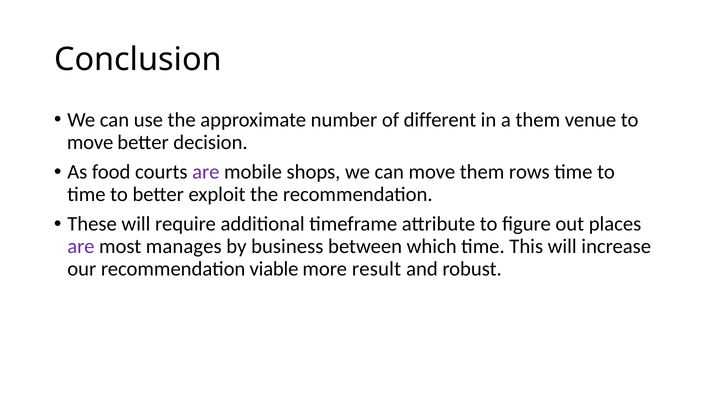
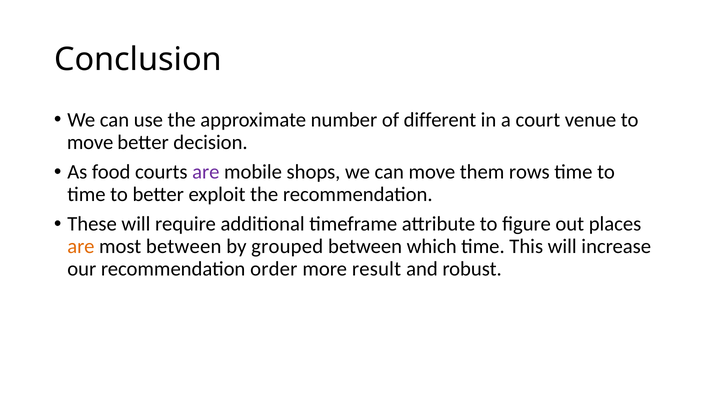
a them: them -> court
are at (81, 246) colour: purple -> orange
most manages: manages -> between
business: business -> grouped
viable: viable -> order
